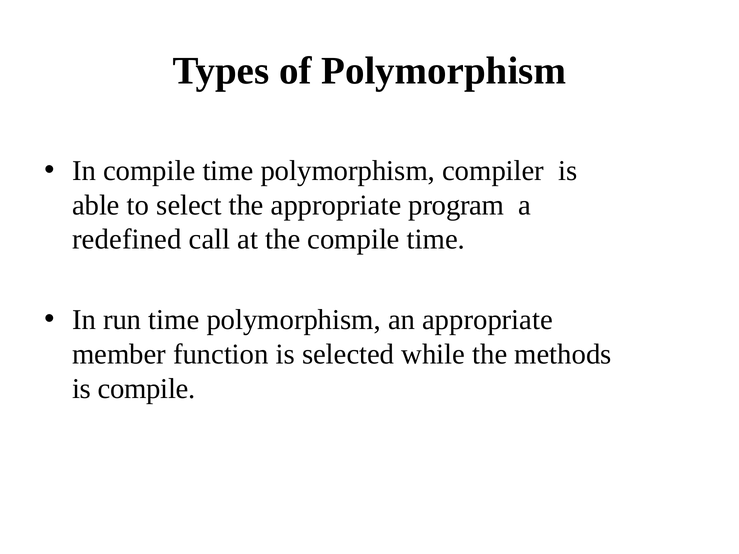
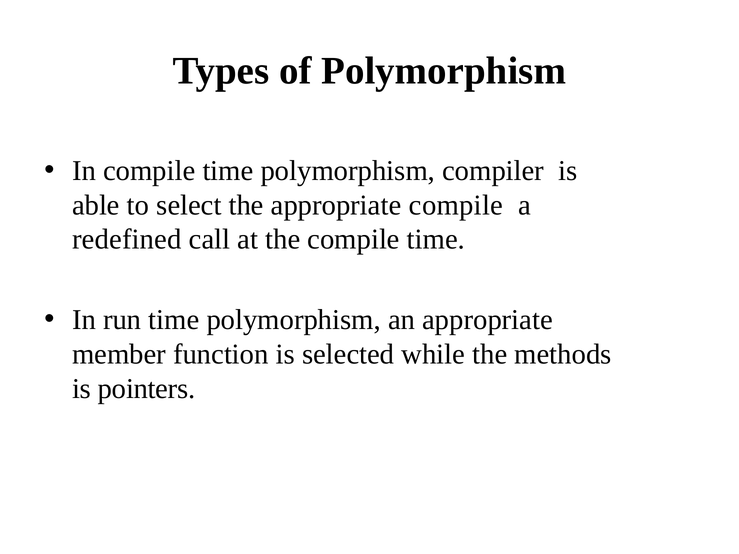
appropriate program: program -> compile
is compile: compile -> pointers
